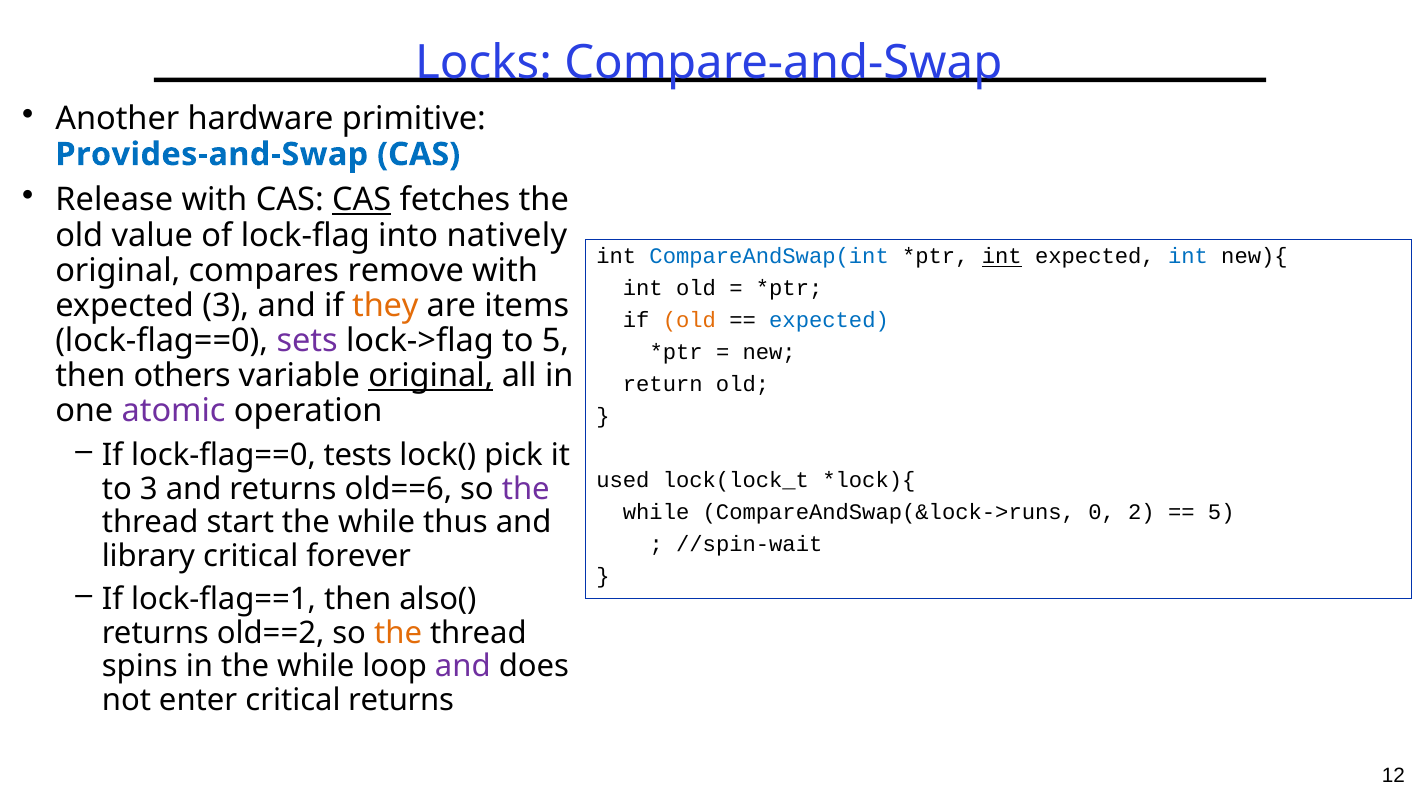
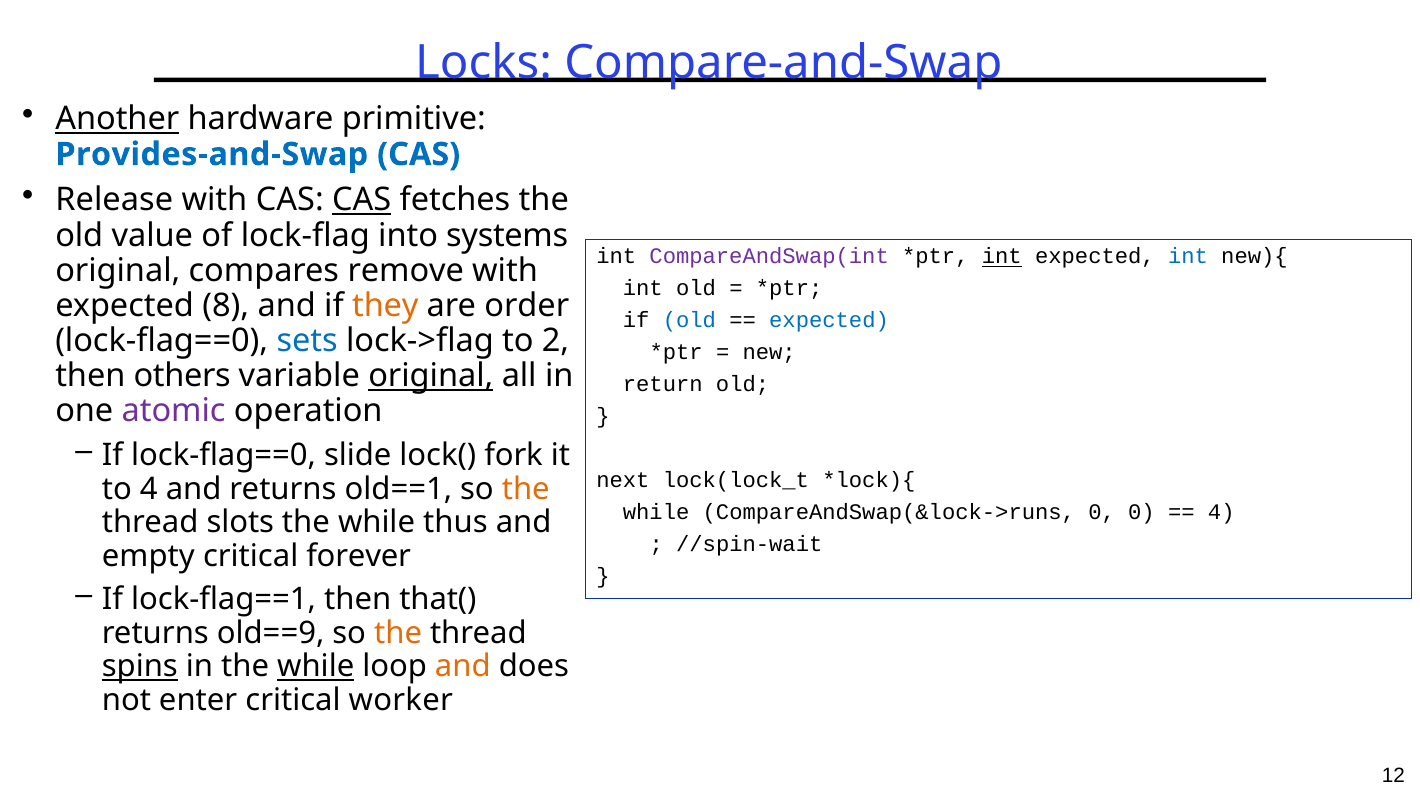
Another underline: none -> present
natively: natively -> systems
CompareAndSwap(int colour: blue -> purple
expected 3: 3 -> 8
items: items -> order
old at (689, 321) colour: orange -> blue
sets colour: purple -> blue
to 5: 5 -> 2
tests: tests -> slide
pick: pick -> fork
used: used -> next
to 3: 3 -> 4
old==6: old==6 -> old==1
the at (526, 489) colour: purple -> orange
0 2: 2 -> 0
5 at (1221, 512): 5 -> 4
start: start -> slots
library: library -> empty
also(: also( -> that(
old==2: old==2 -> old==9
spins underline: none -> present
while at (316, 666) underline: none -> present
and at (463, 666) colour: purple -> orange
critical returns: returns -> worker
